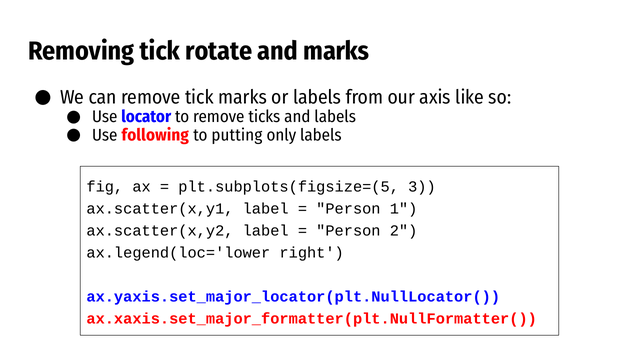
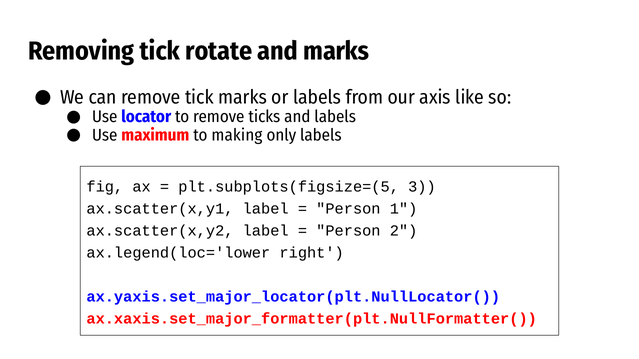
following: following -> maximum
putting: putting -> making
